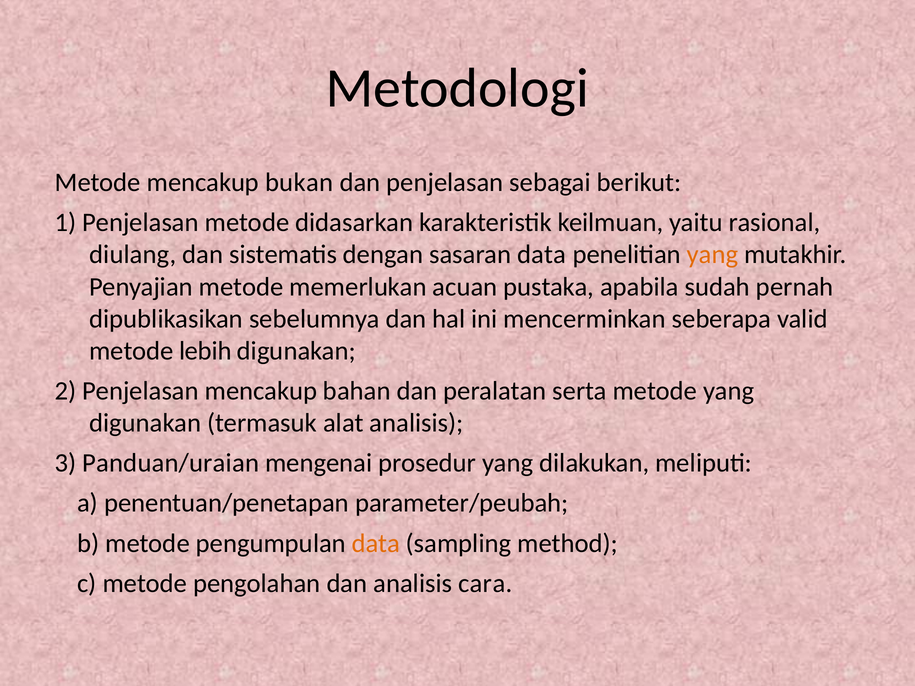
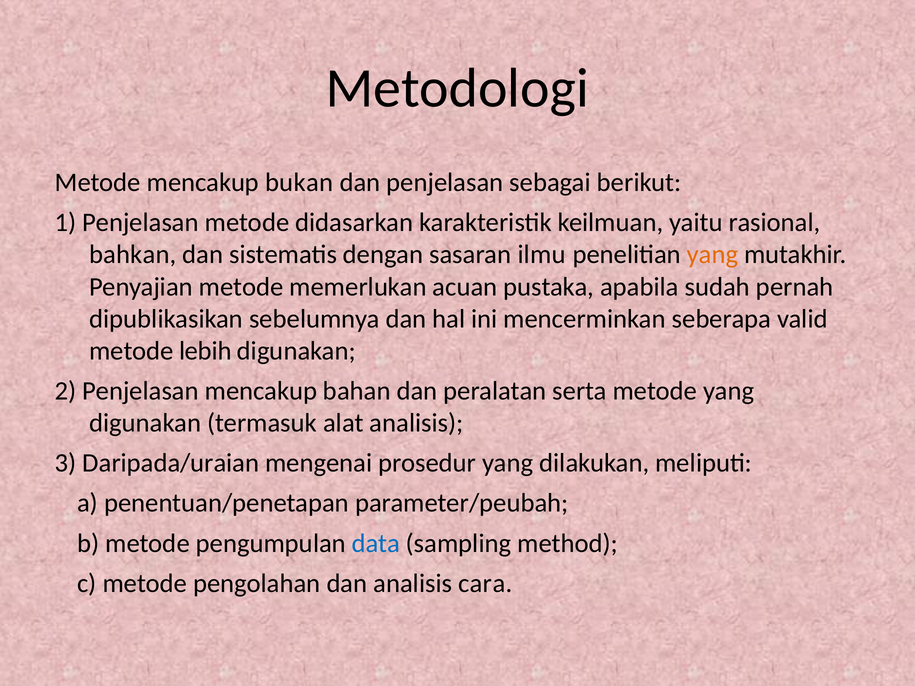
diulang: diulang -> bahkan
sasaran data: data -> ilmu
Panduan/uraian: Panduan/uraian -> Daripada/uraian
data at (376, 544) colour: orange -> blue
